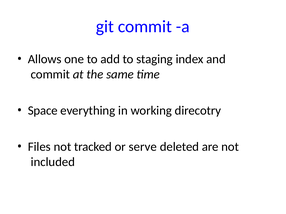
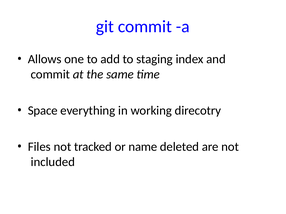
serve: serve -> name
